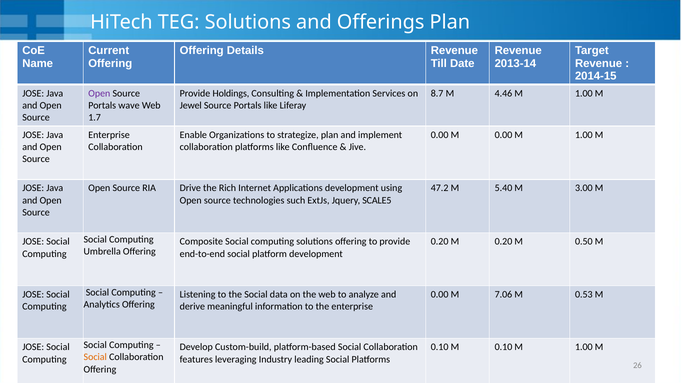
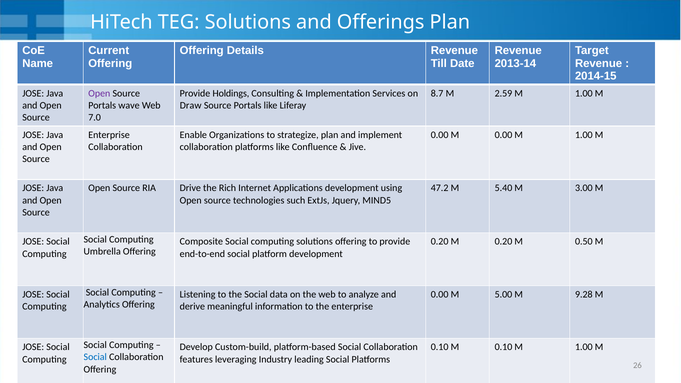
4.46: 4.46 -> 2.59
Jewel: Jewel -> Draw
1.7: 1.7 -> 7.0
SCALE5: SCALE5 -> MIND5
7.06: 7.06 -> 5.00
0.53: 0.53 -> 9.28
Social at (95, 357) colour: orange -> blue
